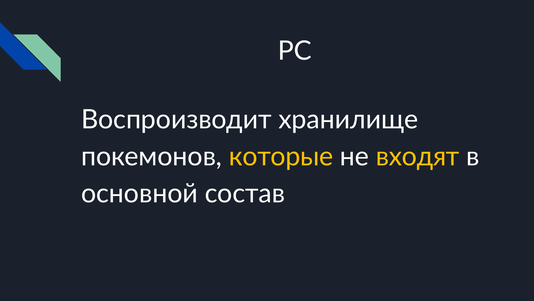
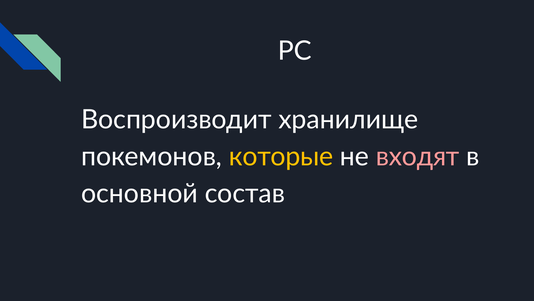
входят colour: yellow -> pink
